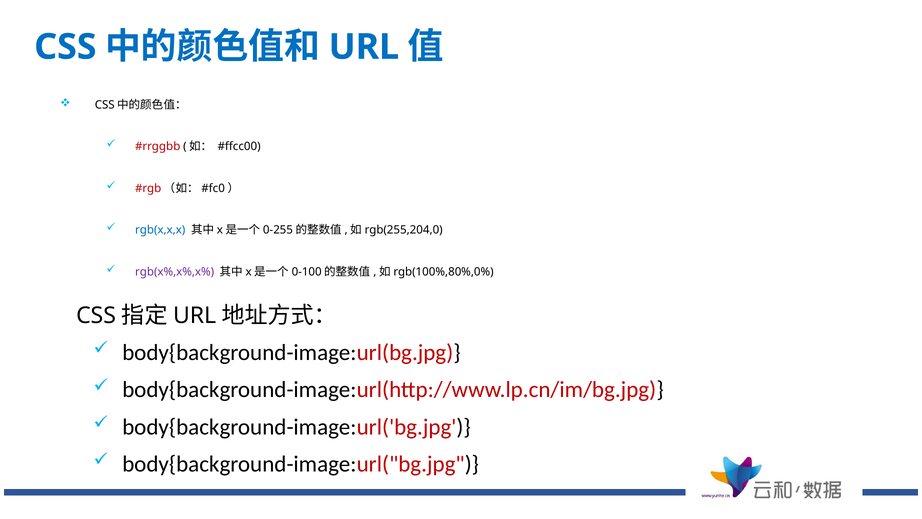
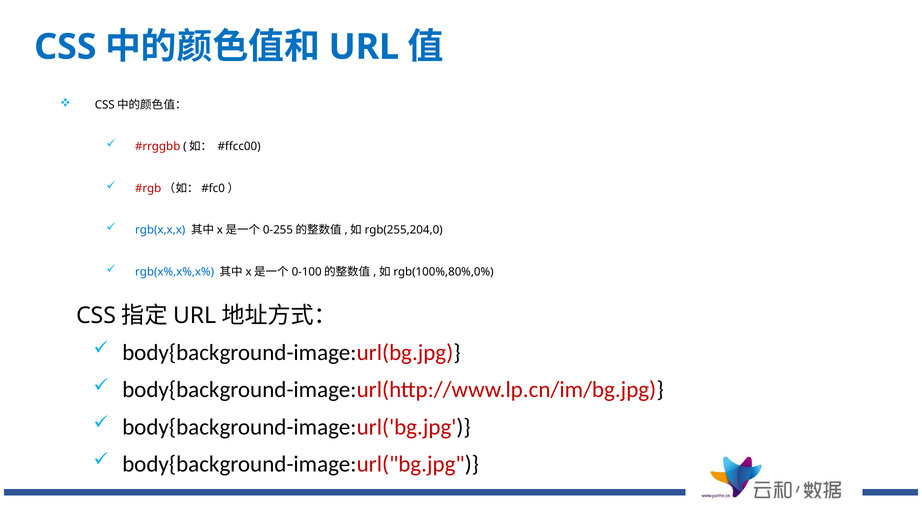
rgb(x%,x%,x% colour: purple -> blue
